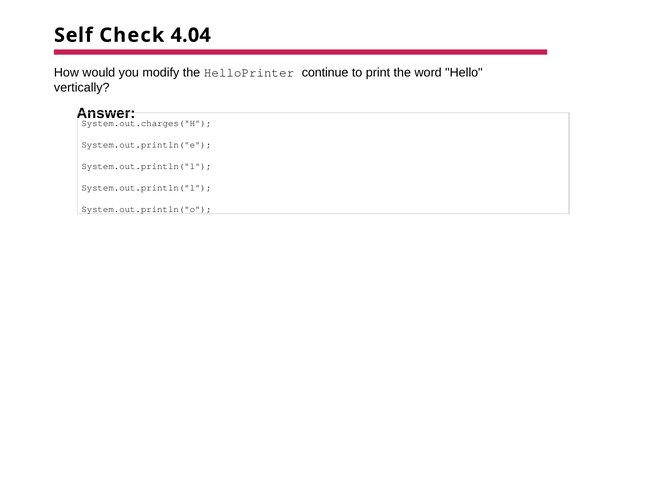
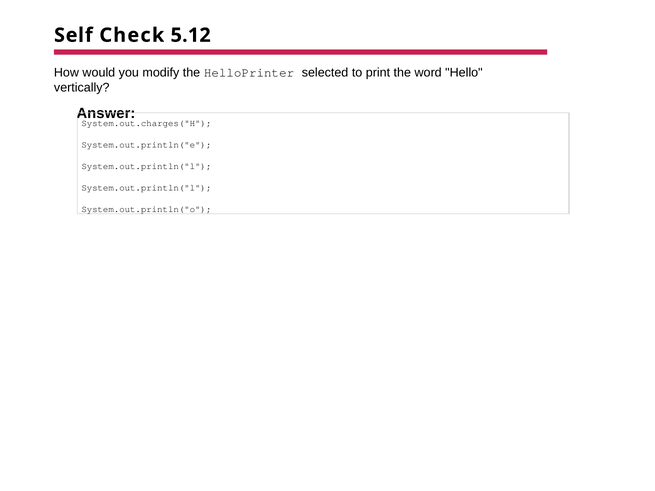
4.04: 4.04 -> 5.12
continue: continue -> selected
